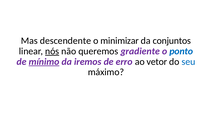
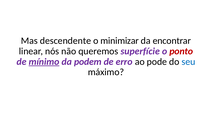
conjuntos: conjuntos -> encontrar
nós underline: present -> none
gradiente: gradiente -> superfície
ponto colour: blue -> red
iremos: iremos -> podem
vetor: vetor -> pode
